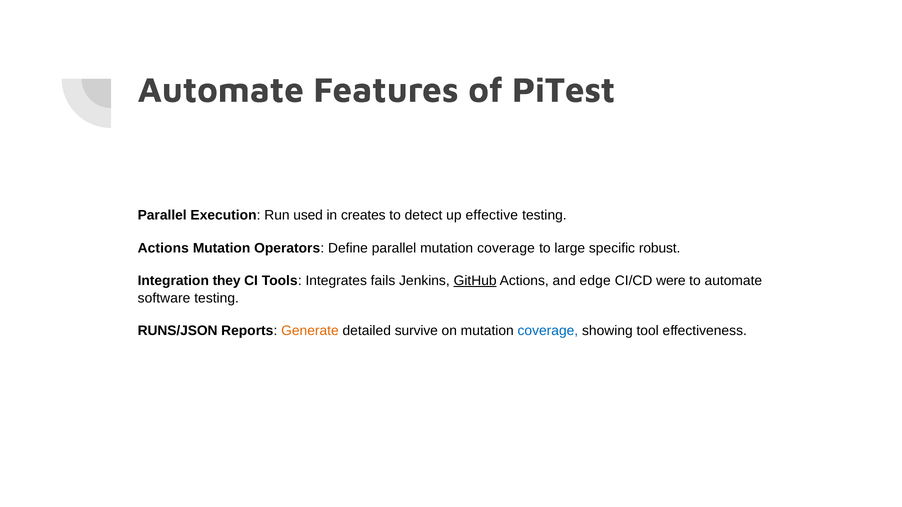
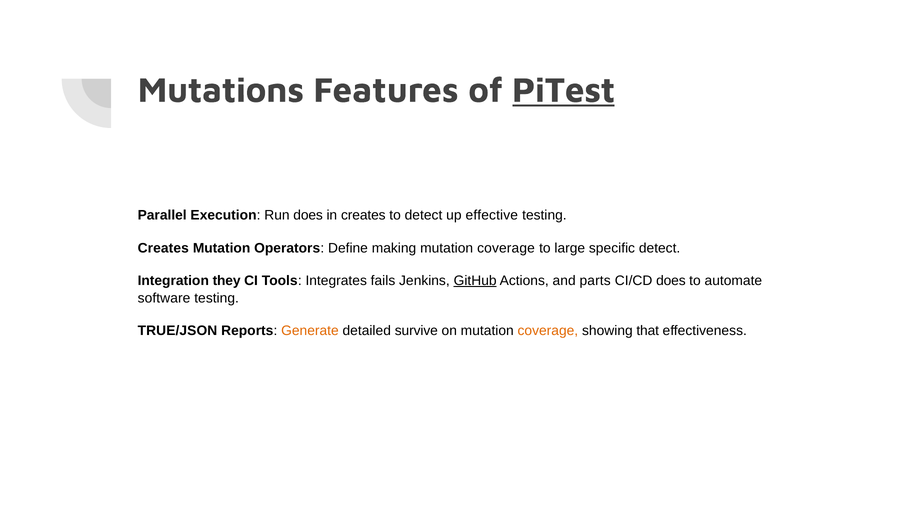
Automate at (221, 90): Automate -> Mutations
PiTest underline: none -> present
Run used: used -> does
Actions at (163, 248): Actions -> Creates
Define parallel: parallel -> making
specific robust: robust -> detect
edge: edge -> parts
CI/CD were: were -> does
RUNS/JSON: RUNS/JSON -> TRUE/JSON
coverage at (548, 331) colour: blue -> orange
tool: tool -> that
